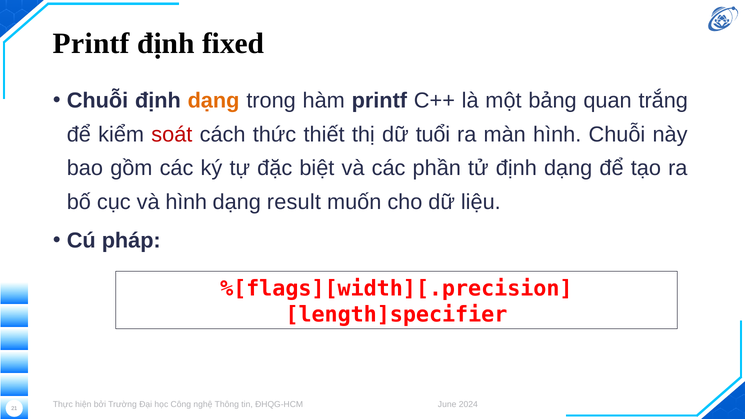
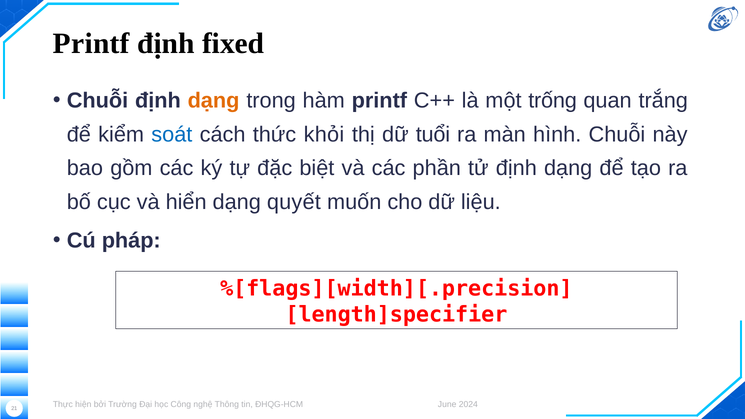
bảng: bảng -> trống
soát colour: red -> blue
thiết: thiết -> khỏi
và hình: hình -> hiển
result: result -> quyết
